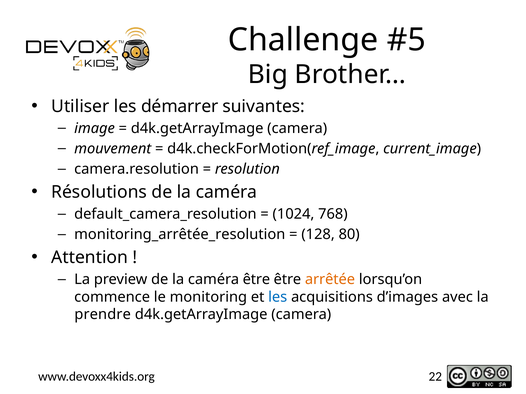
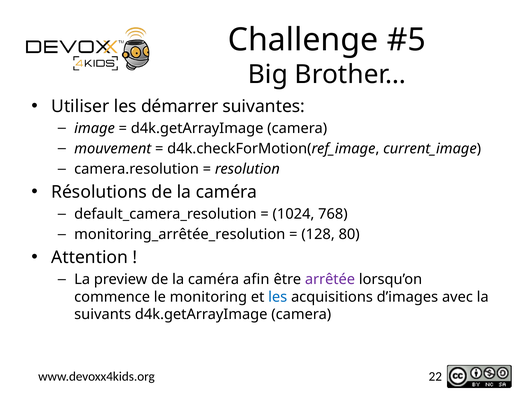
caméra être: être -> afin
arrêtée colour: orange -> purple
prendre: prendre -> suivants
